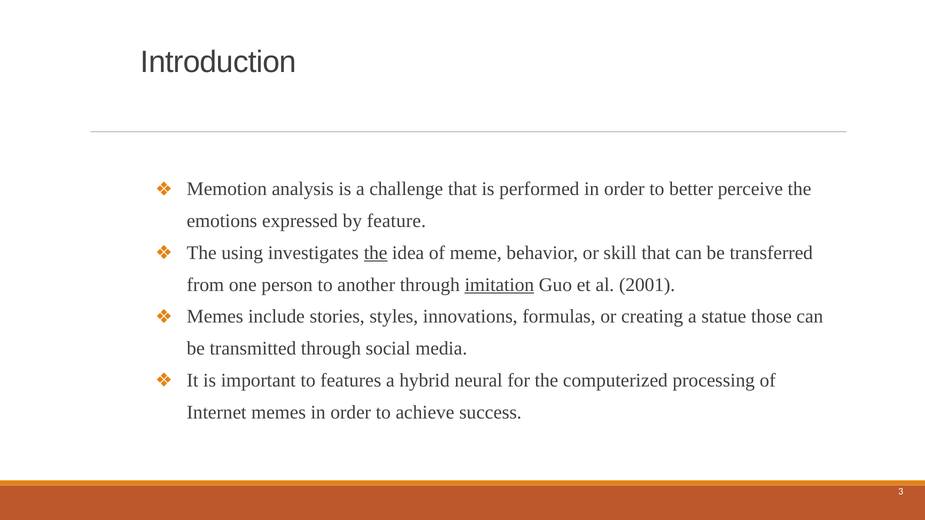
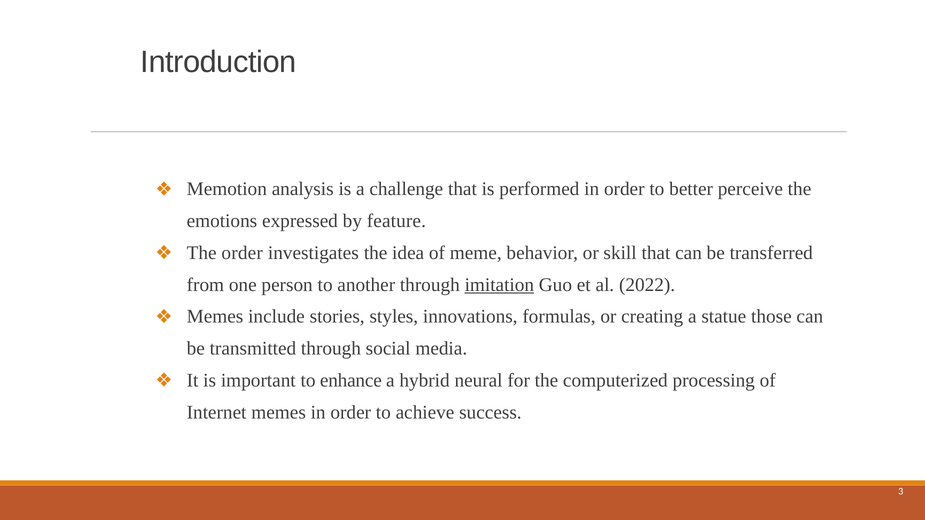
The using: using -> order
the at (376, 253) underline: present -> none
2001: 2001 -> 2022
features: features -> enhance
